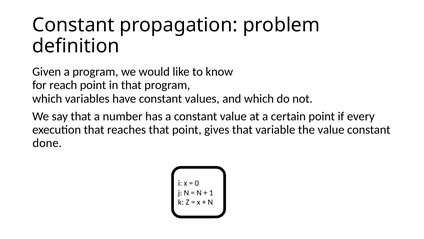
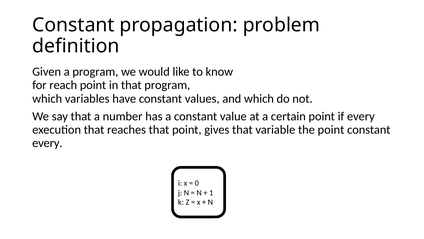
the value: value -> point
done at (47, 143): done -> every
